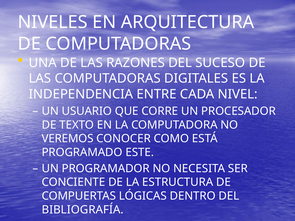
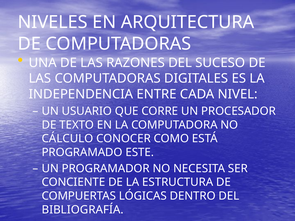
VEREMOS: VEREMOS -> CÁLCULO
